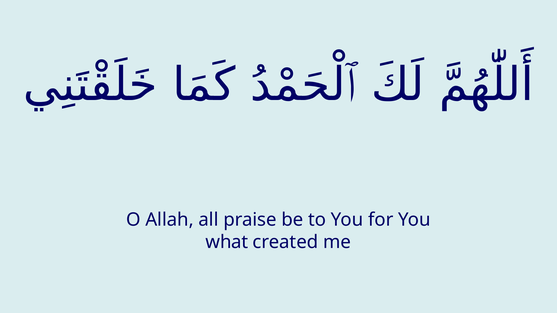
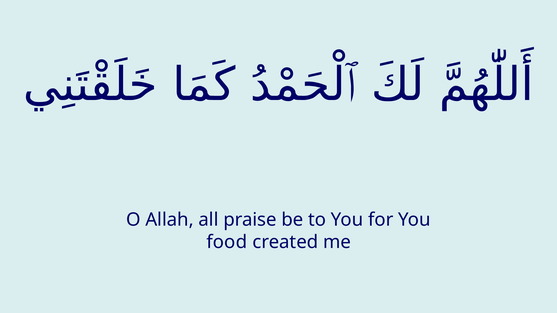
what: what -> food
